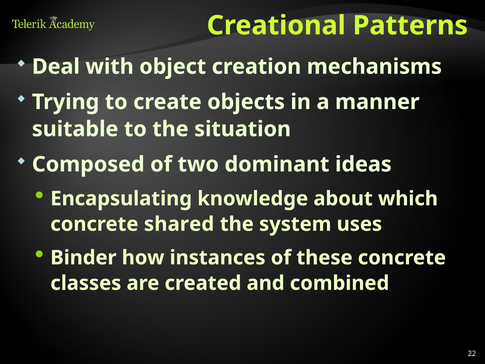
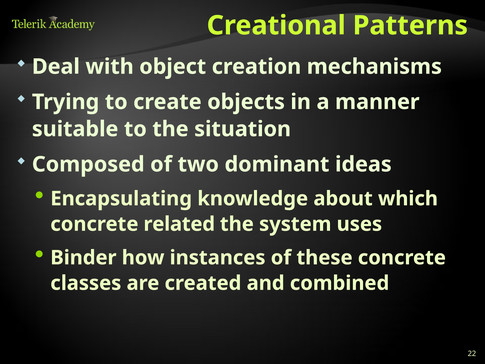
shared: shared -> related
